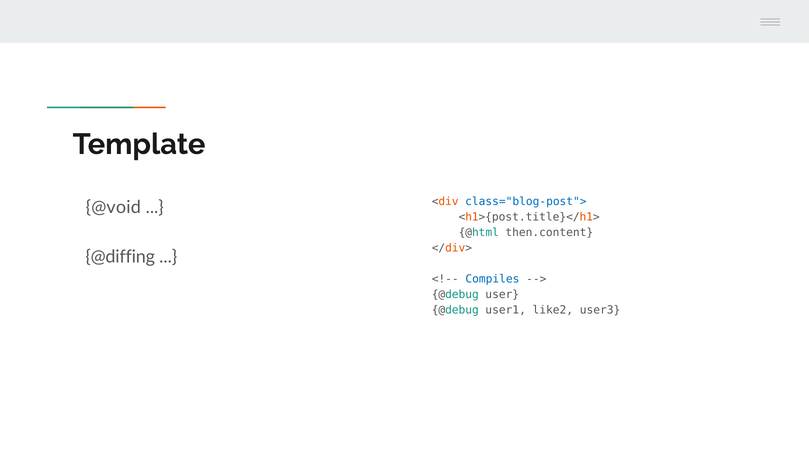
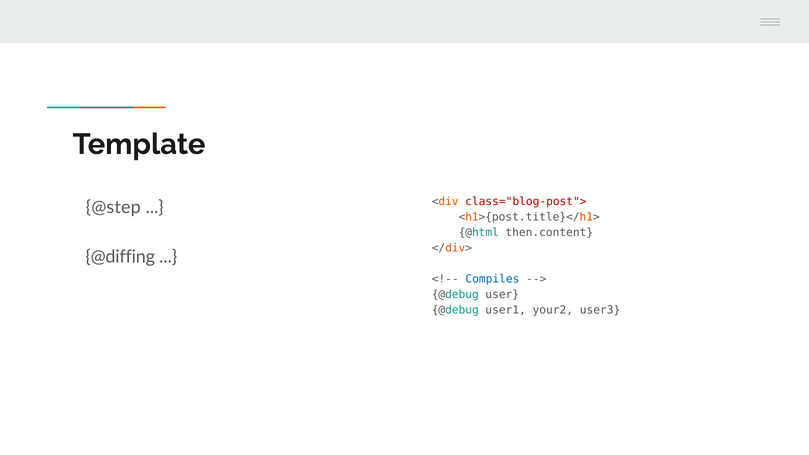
class="blog-post"> colour: blue -> red
@void: @void -> @step
like2: like2 -> your2
